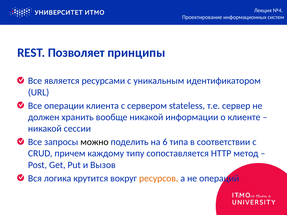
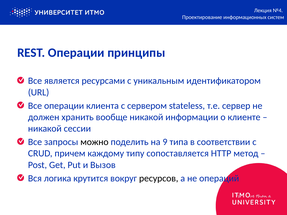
REST Позволяет: Позволяет -> Операции
6: 6 -> 9
ресурсов colour: orange -> black
